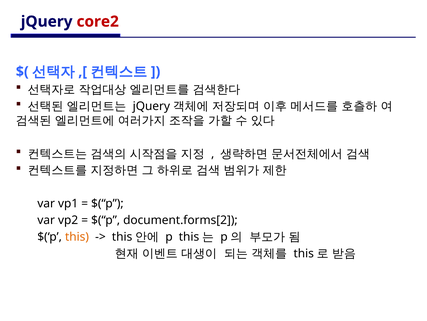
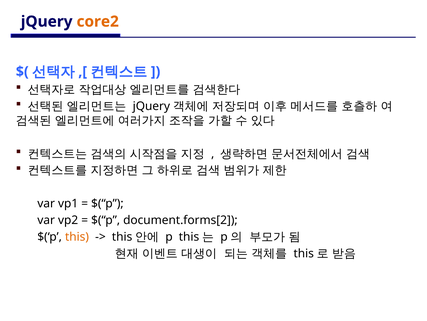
core2 colour: red -> orange
